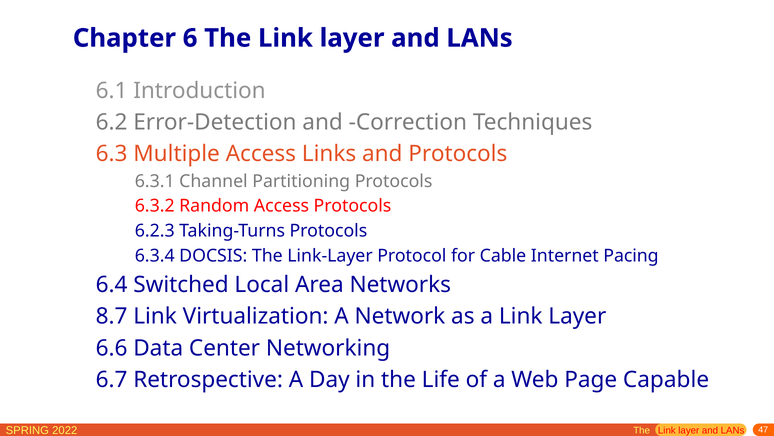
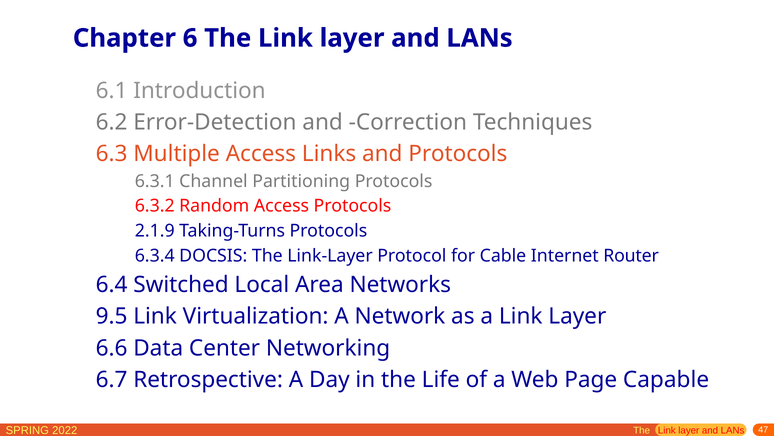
6.2.3: 6.2.3 -> 2.1.9
Pacing: Pacing -> Router
8.7: 8.7 -> 9.5
